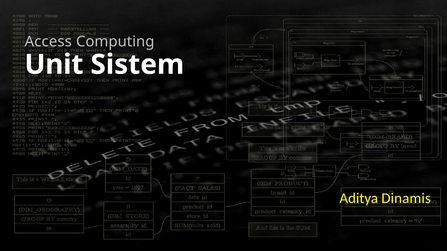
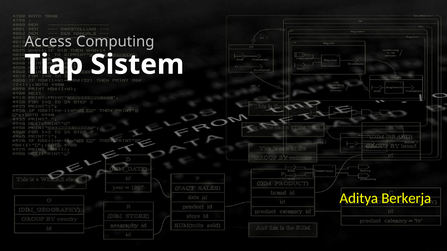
Unit: Unit -> Tiap
Dinamis: Dinamis -> Berkerja
